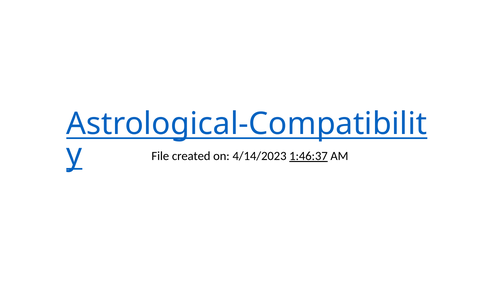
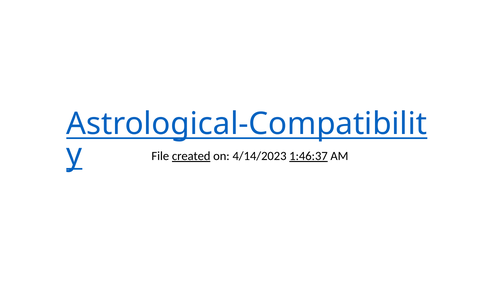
created underline: none -> present
